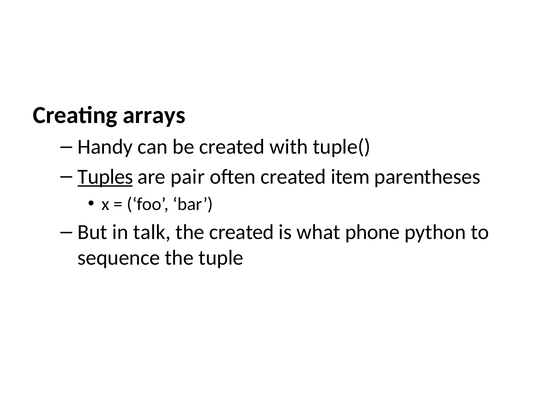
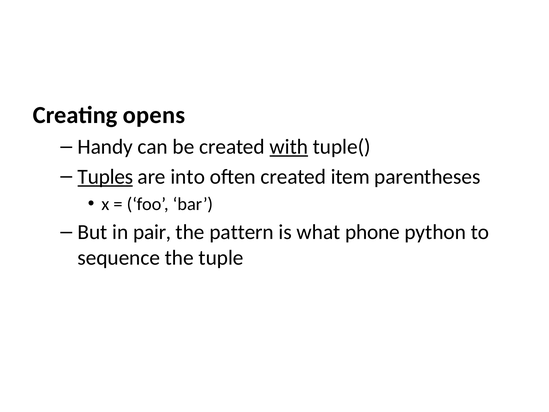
arrays: arrays -> opens
with underline: none -> present
pair: pair -> into
talk: talk -> pair
the created: created -> pattern
